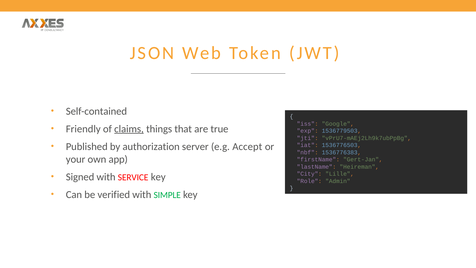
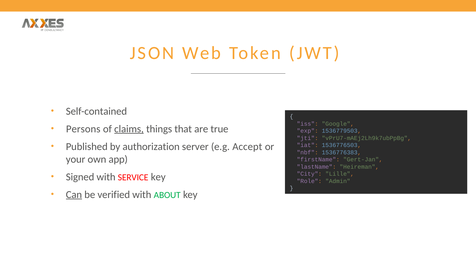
Friendly: Friendly -> Persons
Can underline: none -> present
SIMPLE: SIMPLE -> ABOUT
